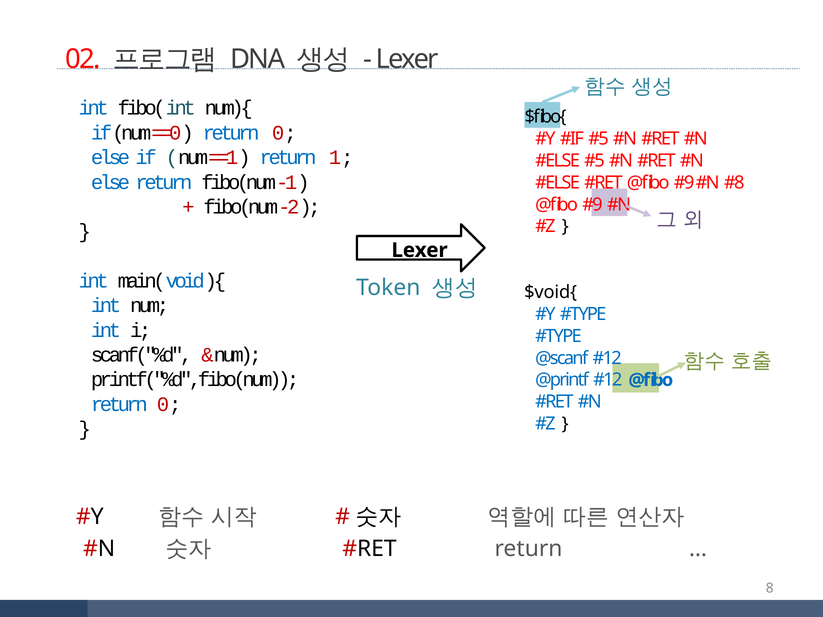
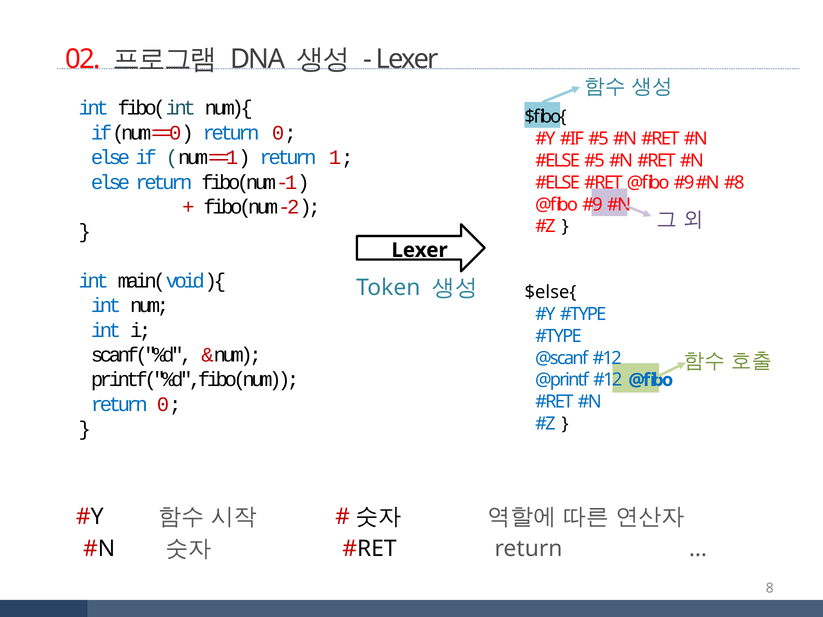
$void{: $void{ -> $else{
